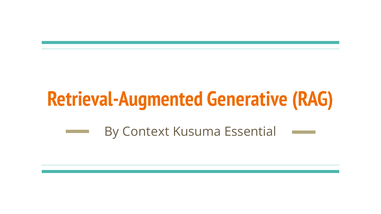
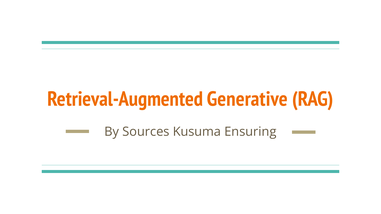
Context: Context -> Sources
Essential: Essential -> Ensuring
